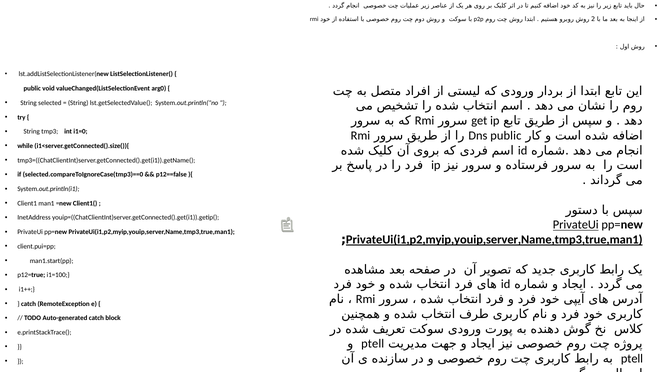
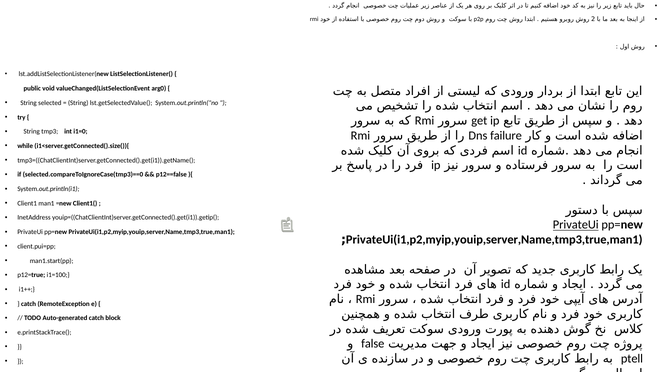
Dns public: public -> failure
PrivateUi(i1,p2,myip,youip,server,Name,tmp3,true,man1 at (494, 240) underline: present -> none
ptell at (373, 344): ptell -> false
